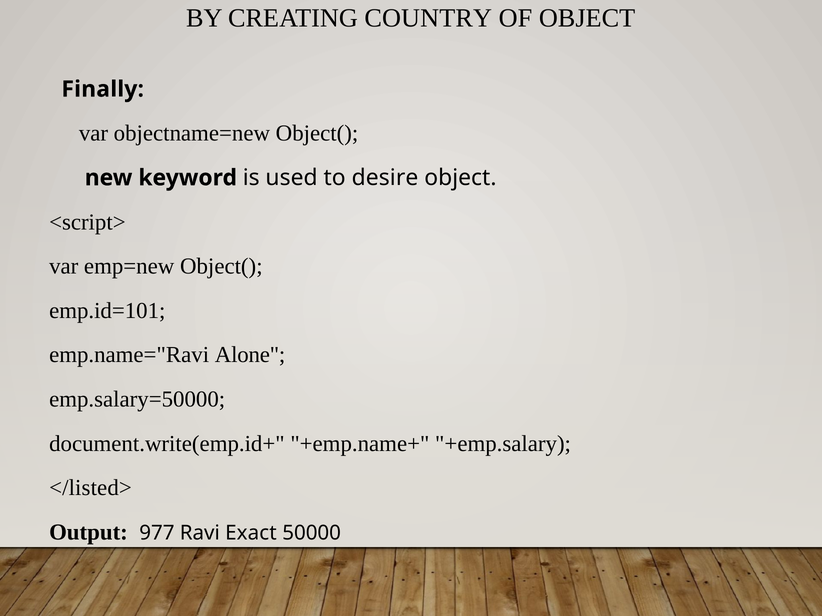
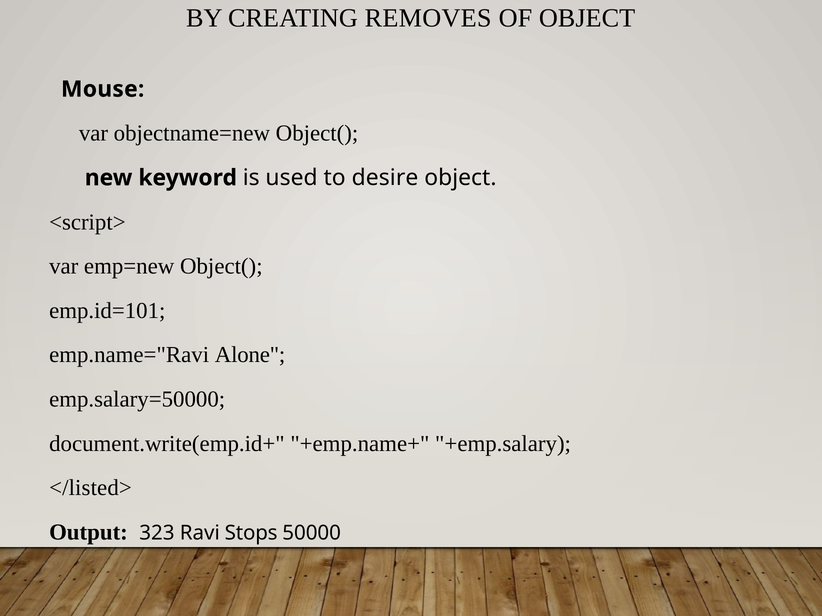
COUNTRY: COUNTRY -> REMOVES
Finally: Finally -> Mouse
977: 977 -> 323
Exact: Exact -> Stops
